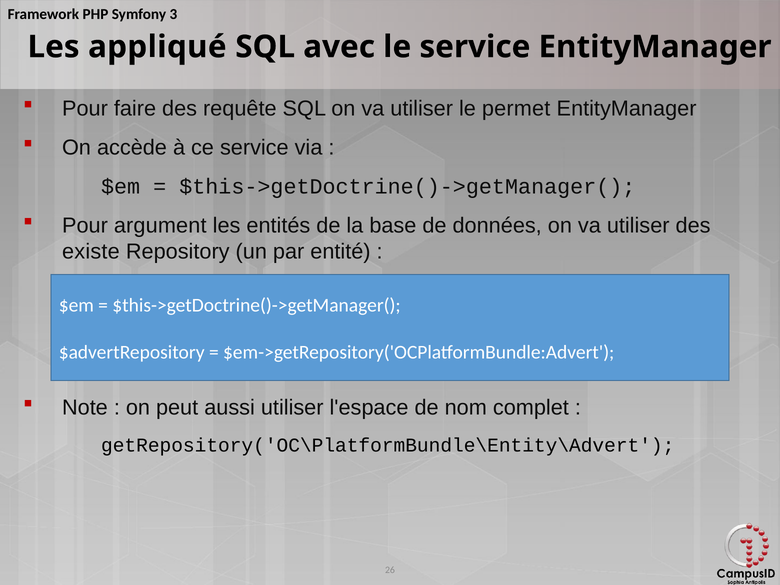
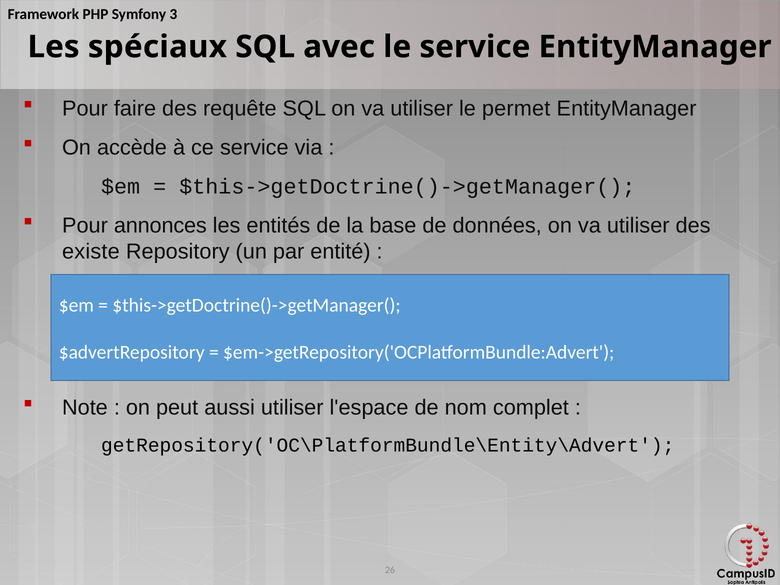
appliqué: appliqué -> spéciaux
argument: argument -> annonces
